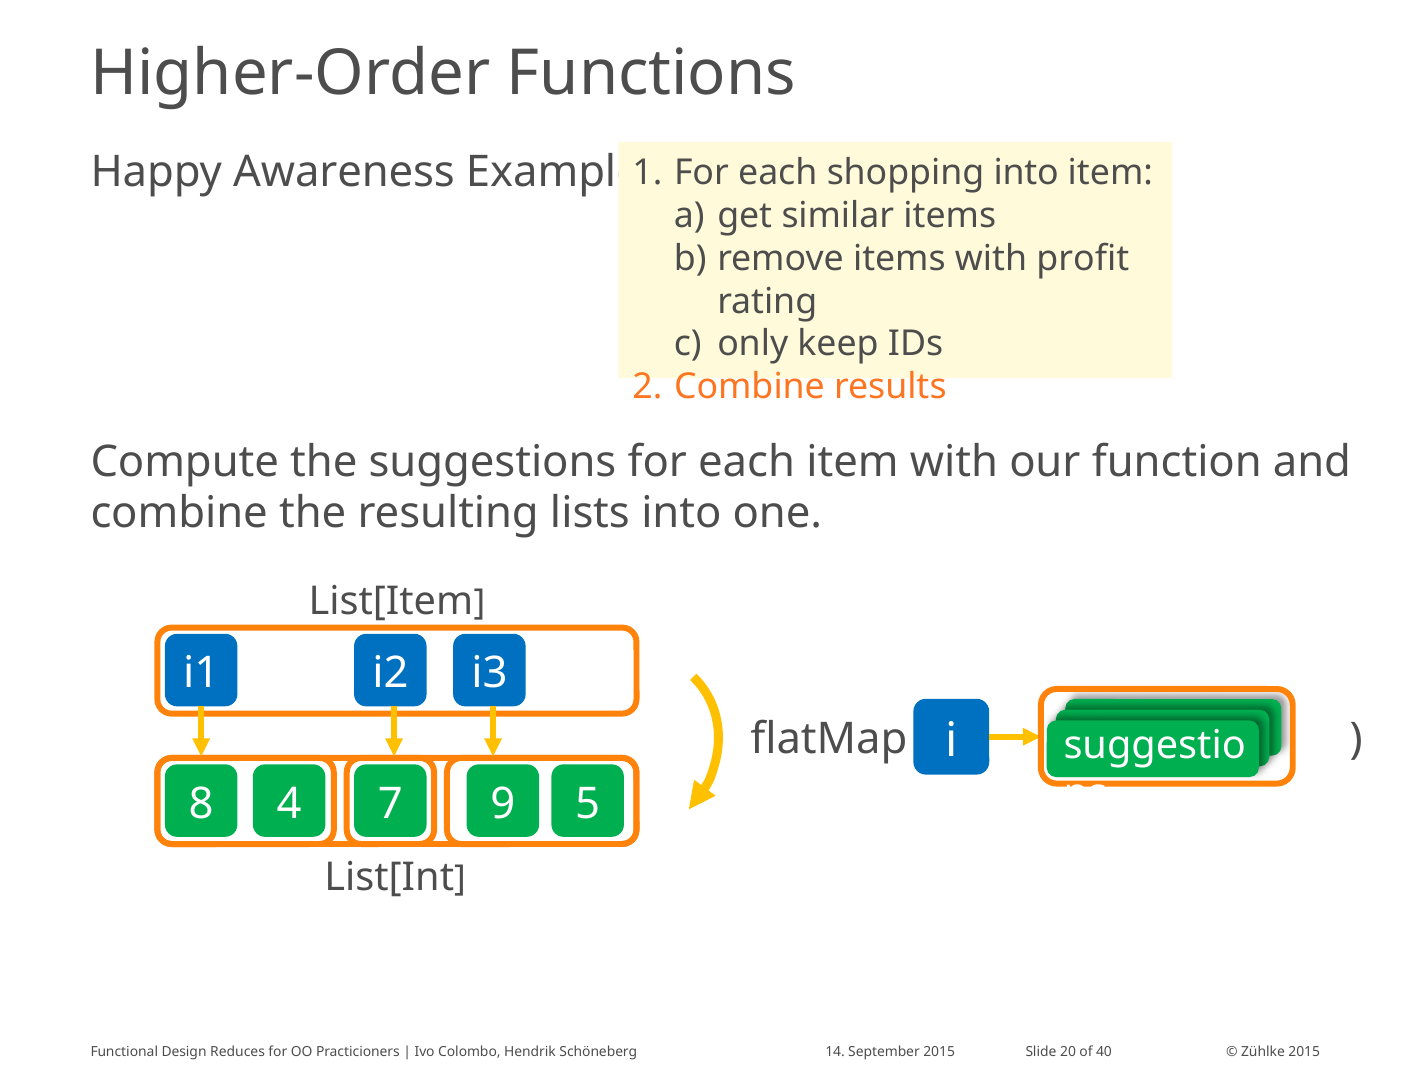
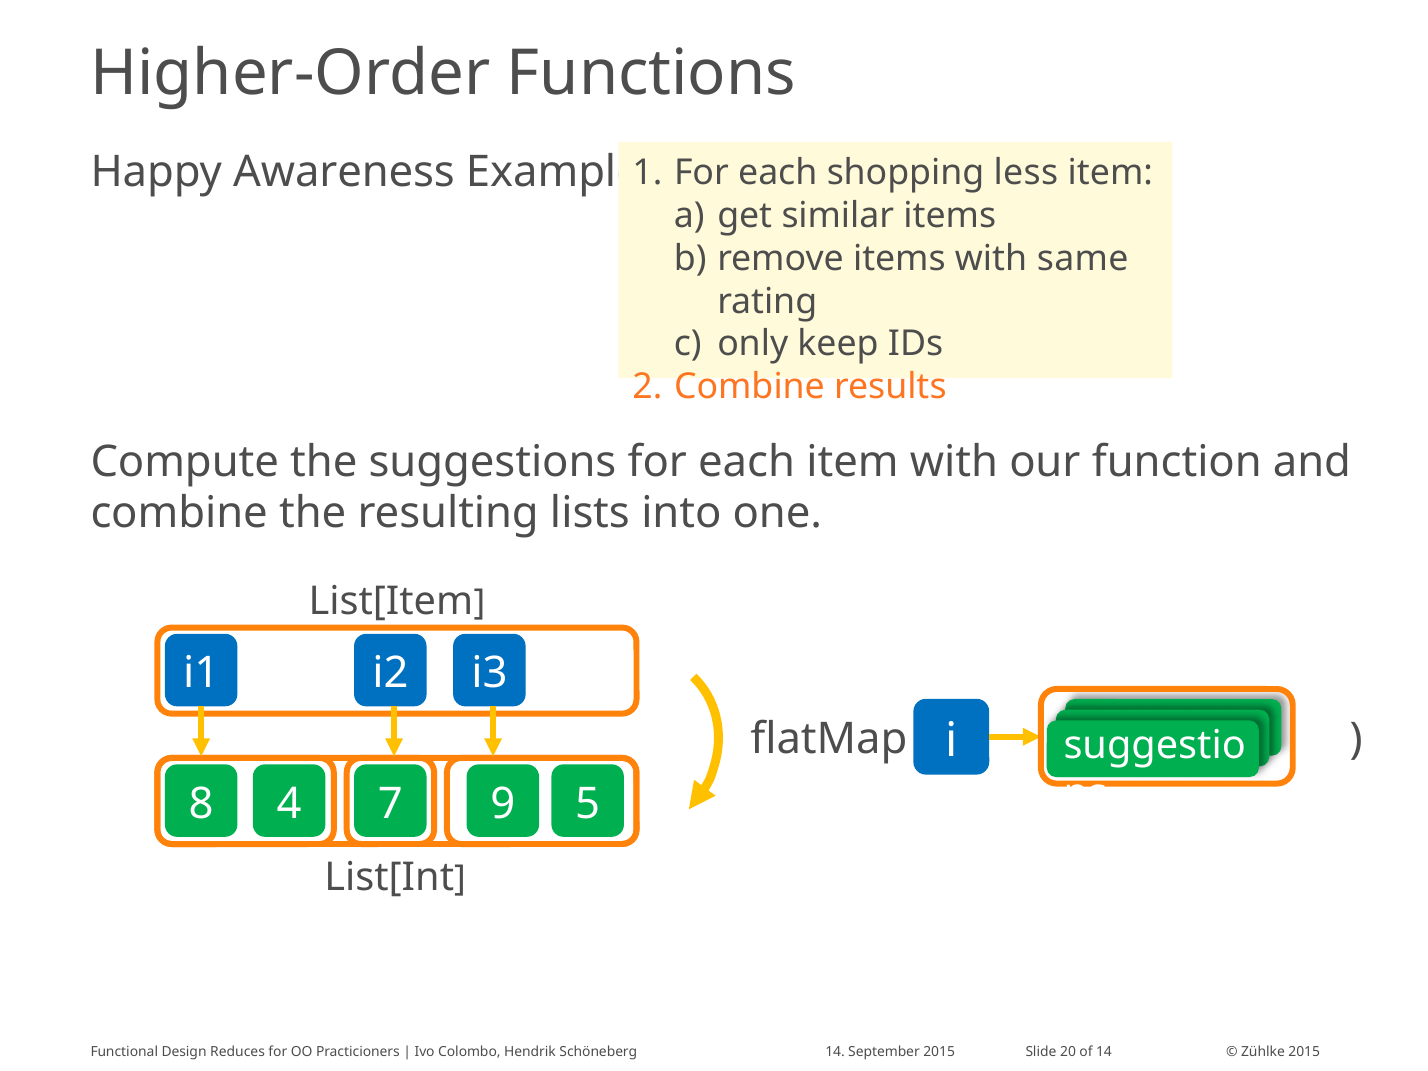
shopping into: into -> less
profit: profit -> same
of 40: 40 -> 14
